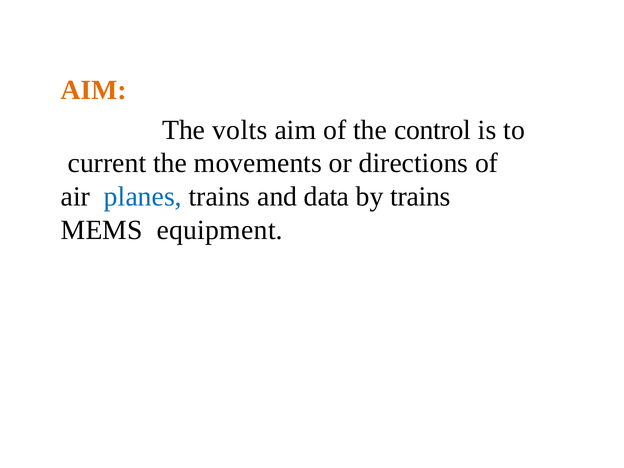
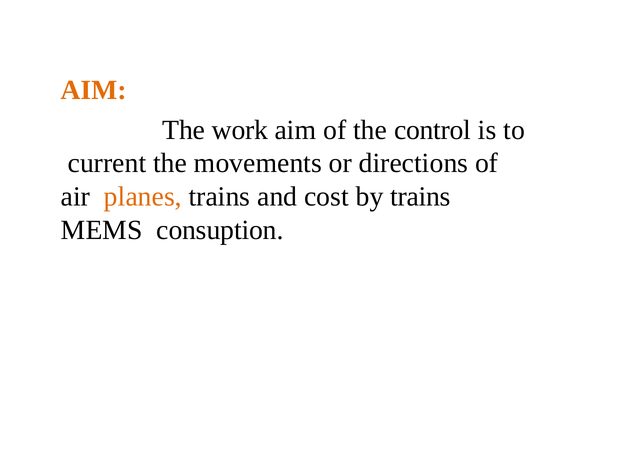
volts: volts -> work
planes colour: blue -> orange
data: data -> cost
equipment: equipment -> consuption
